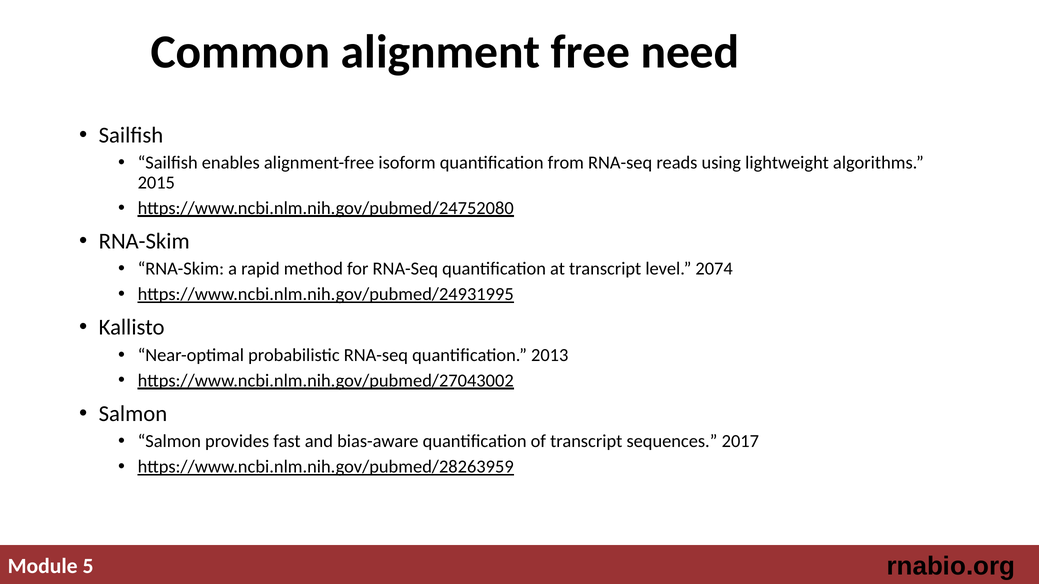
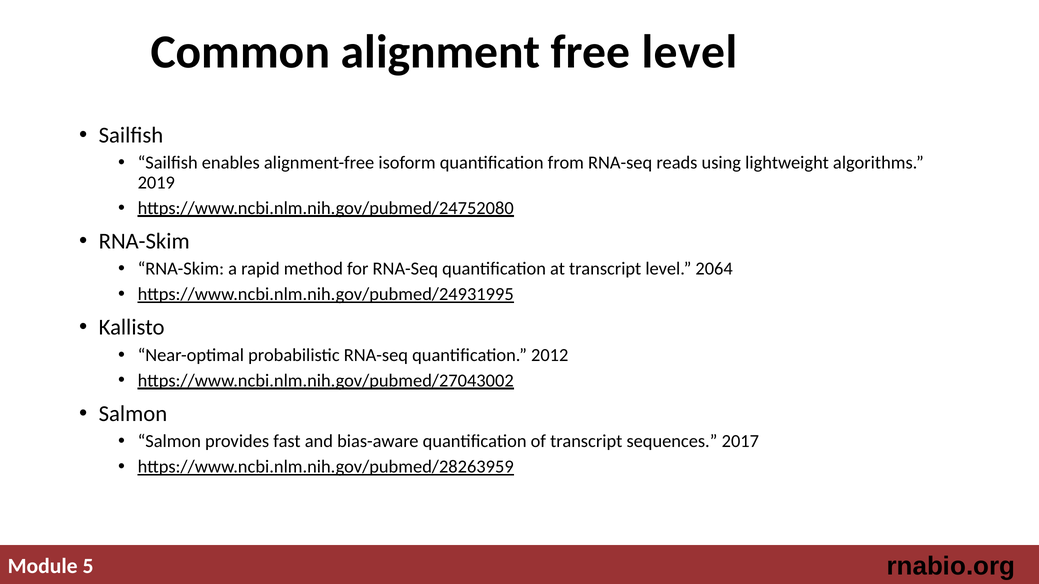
free need: need -> level
2015: 2015 -> 2019
2074: 2074 -> 2064
2013: 2013 -> 2012
